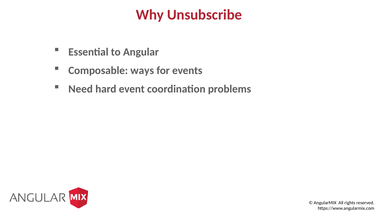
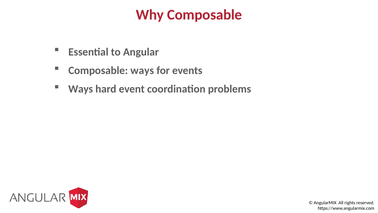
Why Unsubscribe: Unsubscribe -> Composable
Need at (81, 89): Need -> Ways
